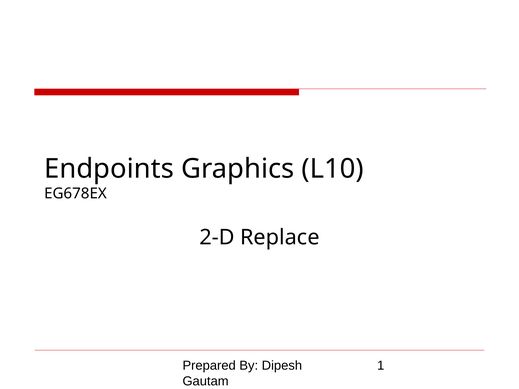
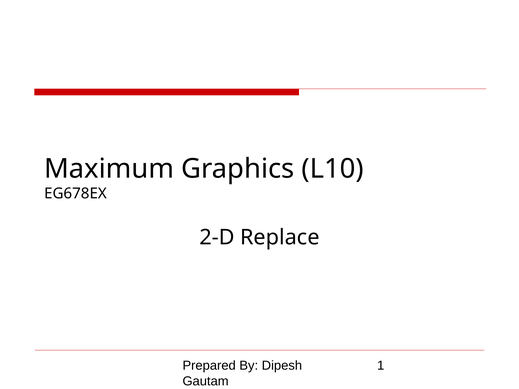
Endpoints: Endpoints -> Maximum
